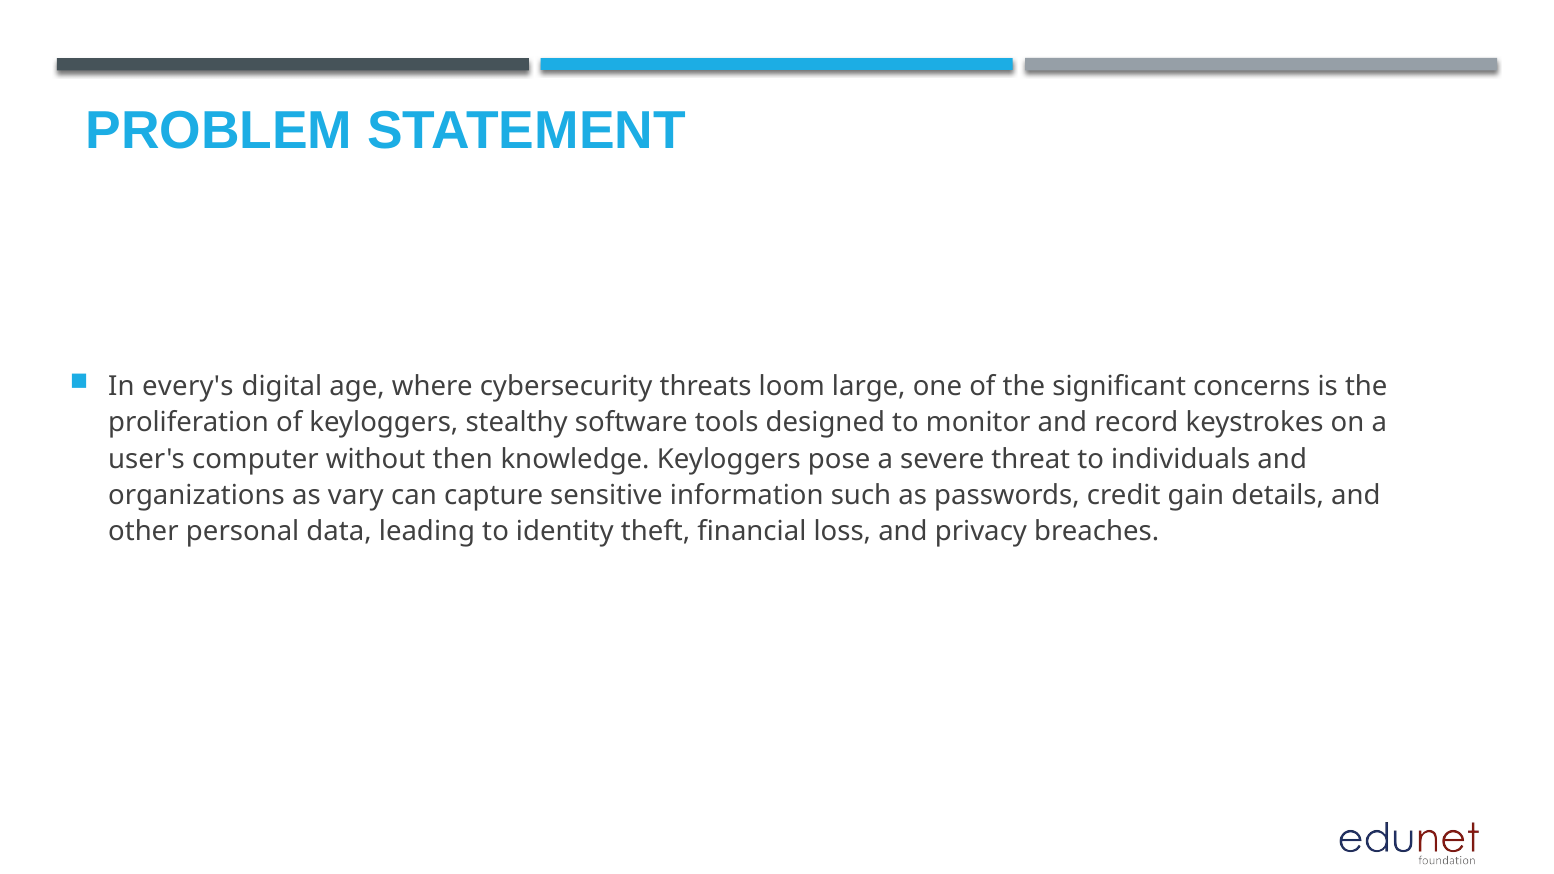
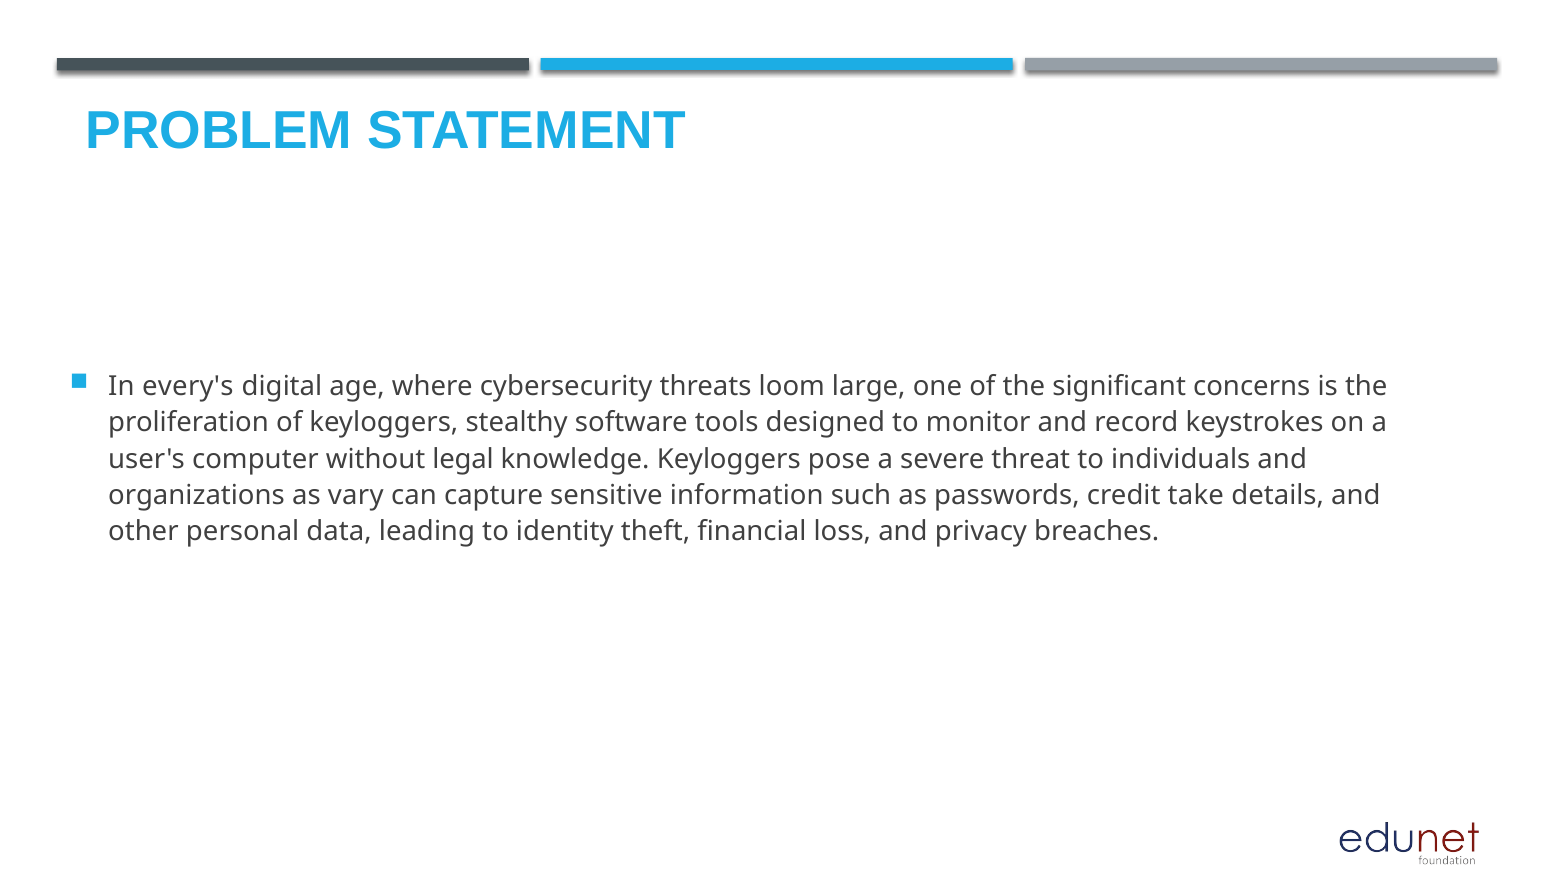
then: then -> legal
gain: gain -> take
